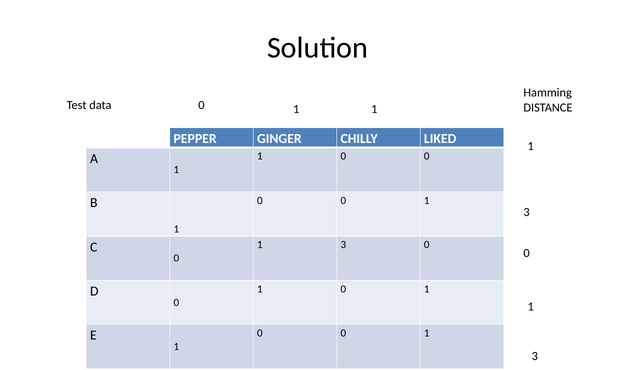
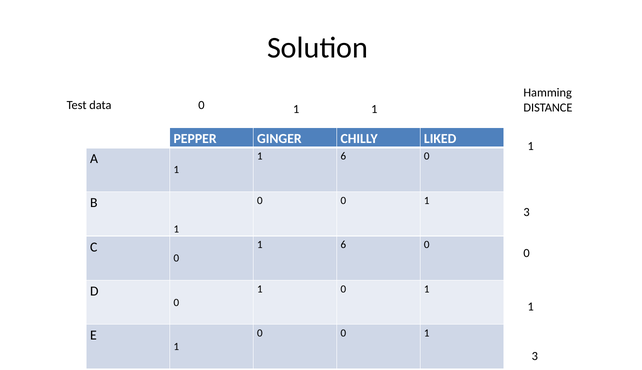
0 at (343, 157): 0 -> 6
3 at (343, 245): 3 -> 6
